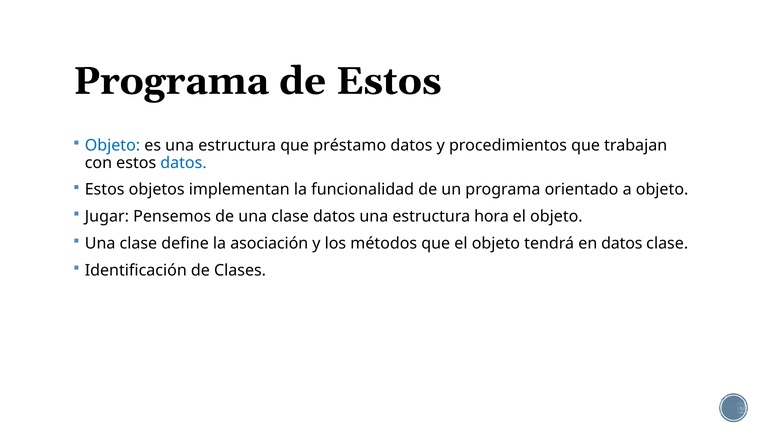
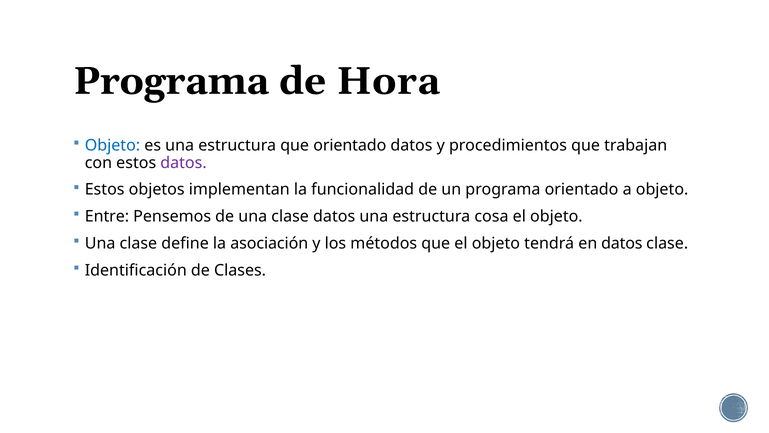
de Estos: Estos -> Hora
que préstamo: préstamo -> orientado
datos at (184, 163) colour: blue -> purple
Jugar: Jugar -> Entre
hora: hora -> cosa
